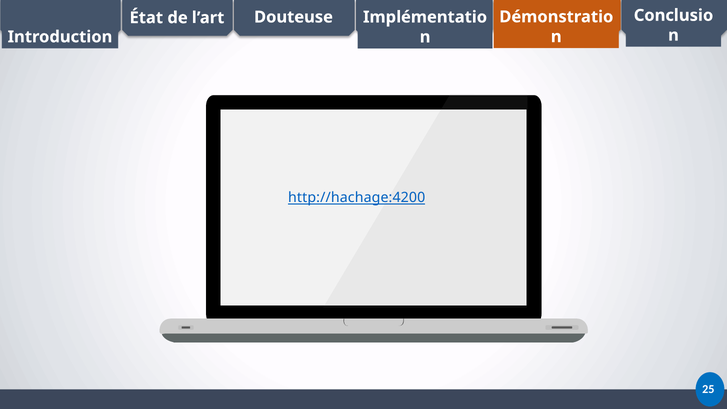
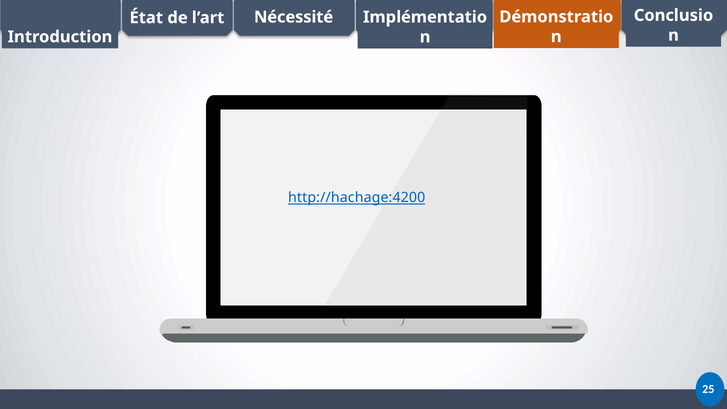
Douteuse: Douteuse -> Nécessité
